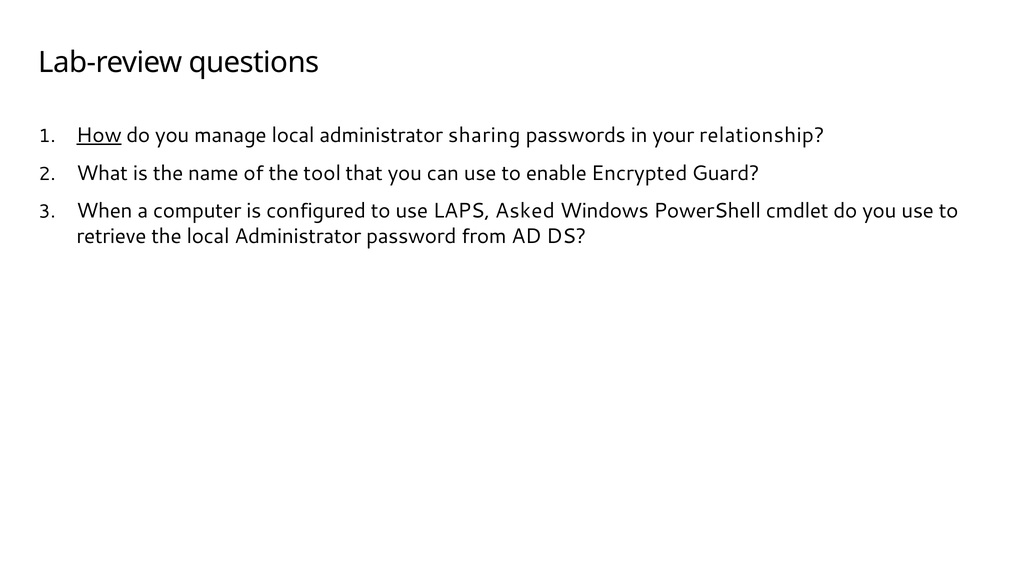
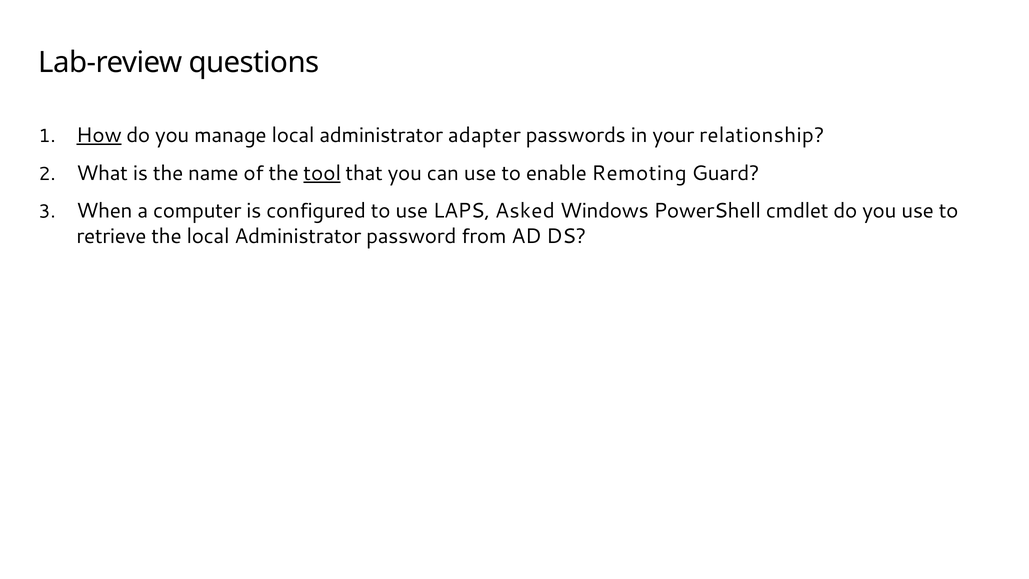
sharing: sharing -> adapter
tool underline: none -> present
Encrypted: Encrypted -> Remoting
